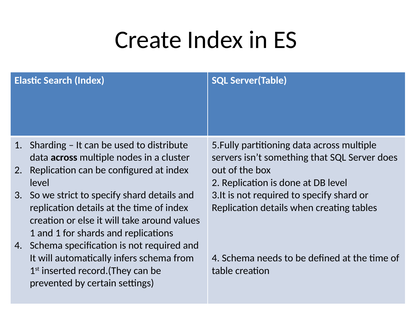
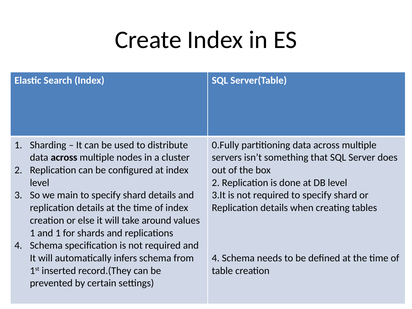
5.Fully: 5.Fully -> 0.Fully
strict: strict -> main
